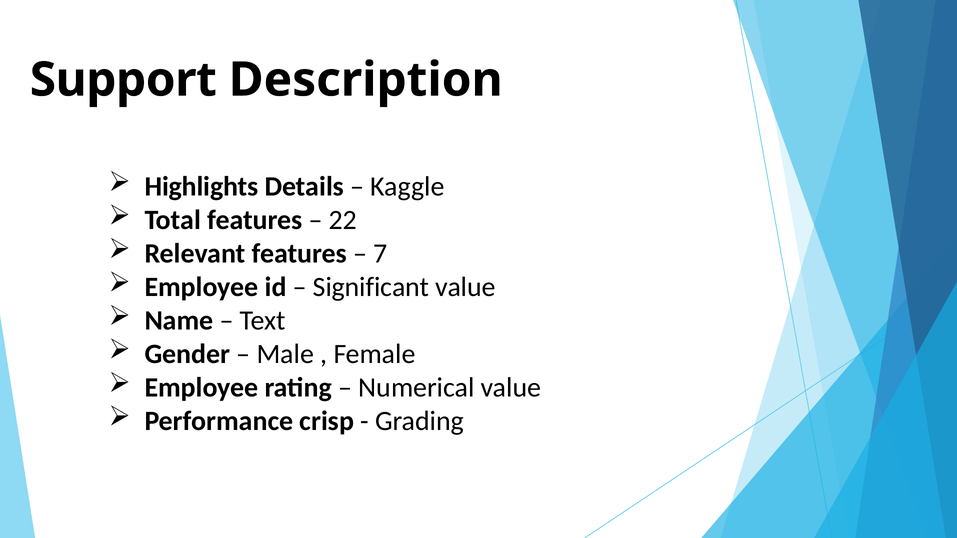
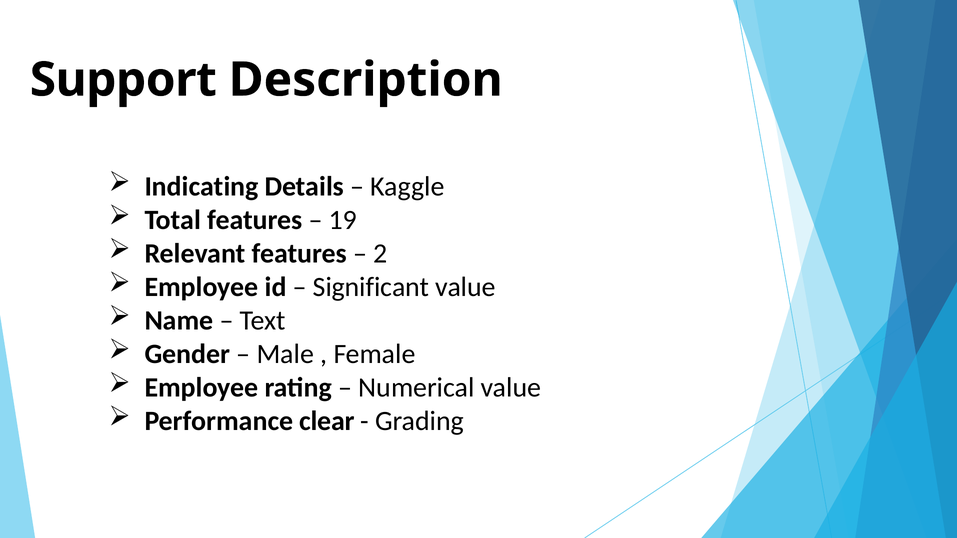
Highlights: Highlights -> Indicating
22: 22 -> 19
7: 7 -> 2
crisp: crisp -> clear
